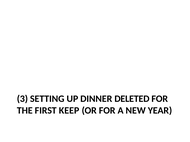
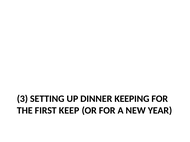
DELETED: DELETED -> KEEPING
